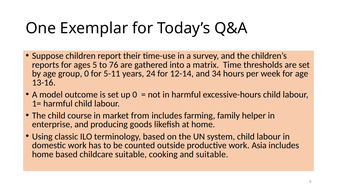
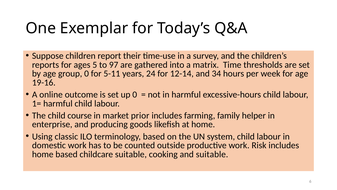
76: 76 -> 97
13-16: 13-16 -> 19-16
model: model -> online
from: from -> prior
Asia: Asia -> Risk
